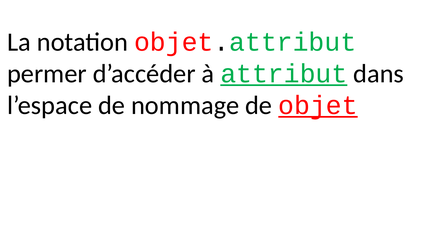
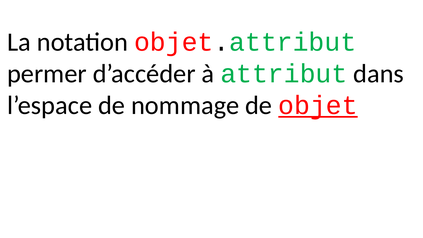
attribut underline: present -> none
